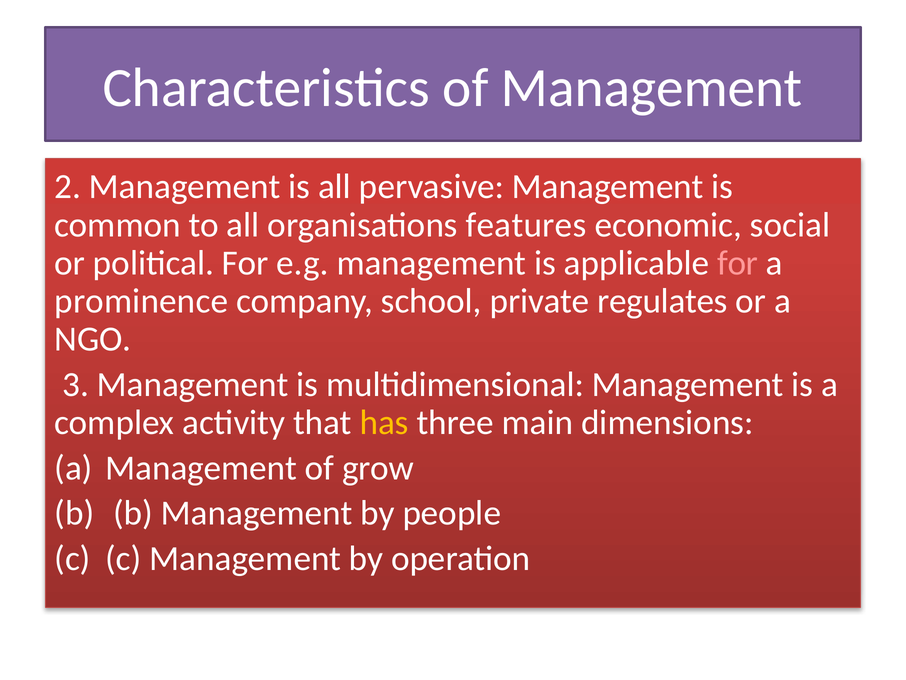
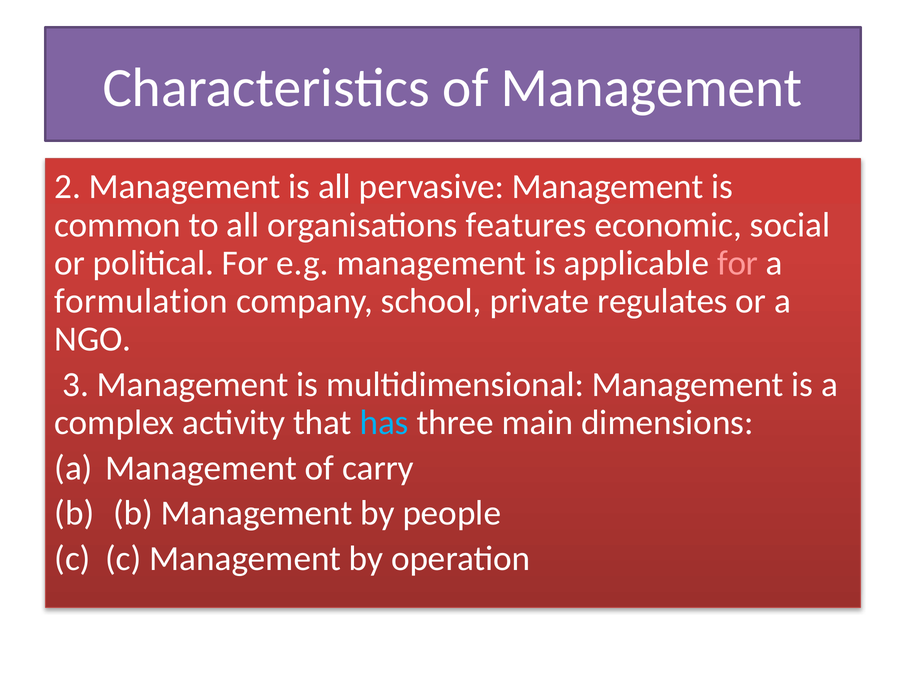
prominence: prominence -> formulation
has colour: yellow -> light blue
grow: grow -> carry
